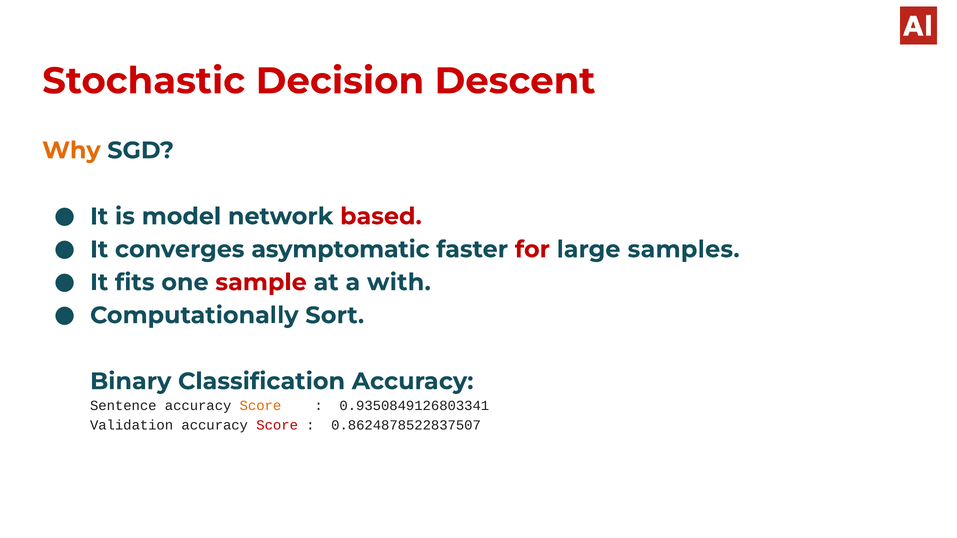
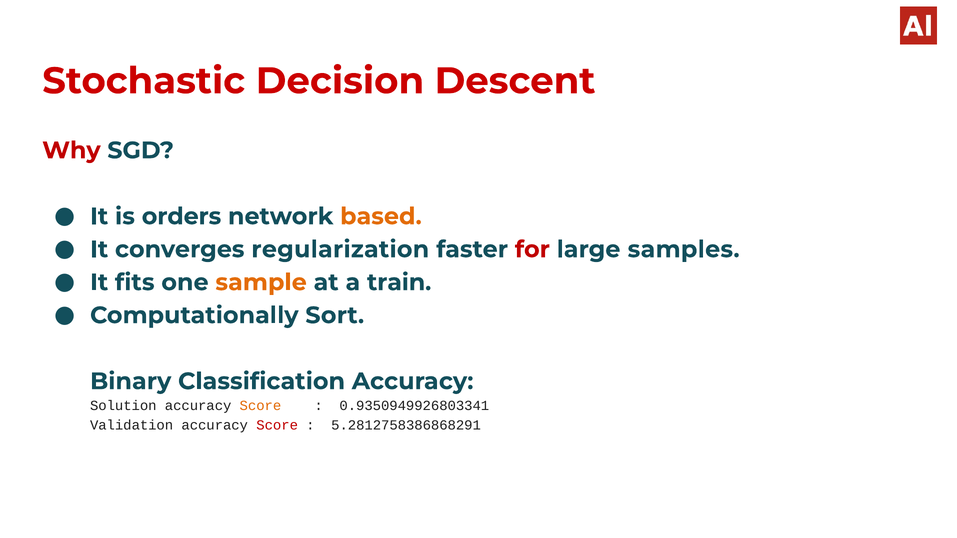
Why colour: orange -> red
model: model -> orders
based colour: red -> orange
asymptomatic: asymptomatic -> regularization
sample colour: red -> orange
with: with -> train
Sentence: Sentence -> Solution
0.9350849126803341: 0.9350849126803341 -> 0.9350949926803341
0.8624878522837507: 0.8624878522837507 -> 5.2812758386868291
